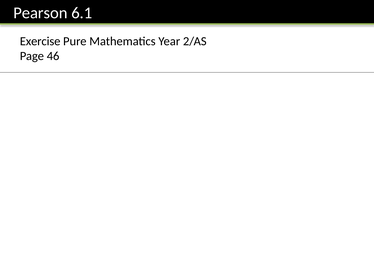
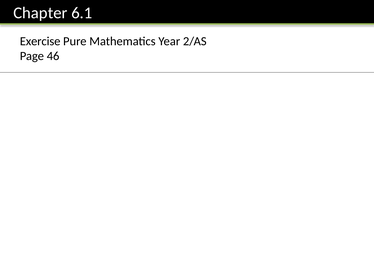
Pearson: Pearson -> Chapter
